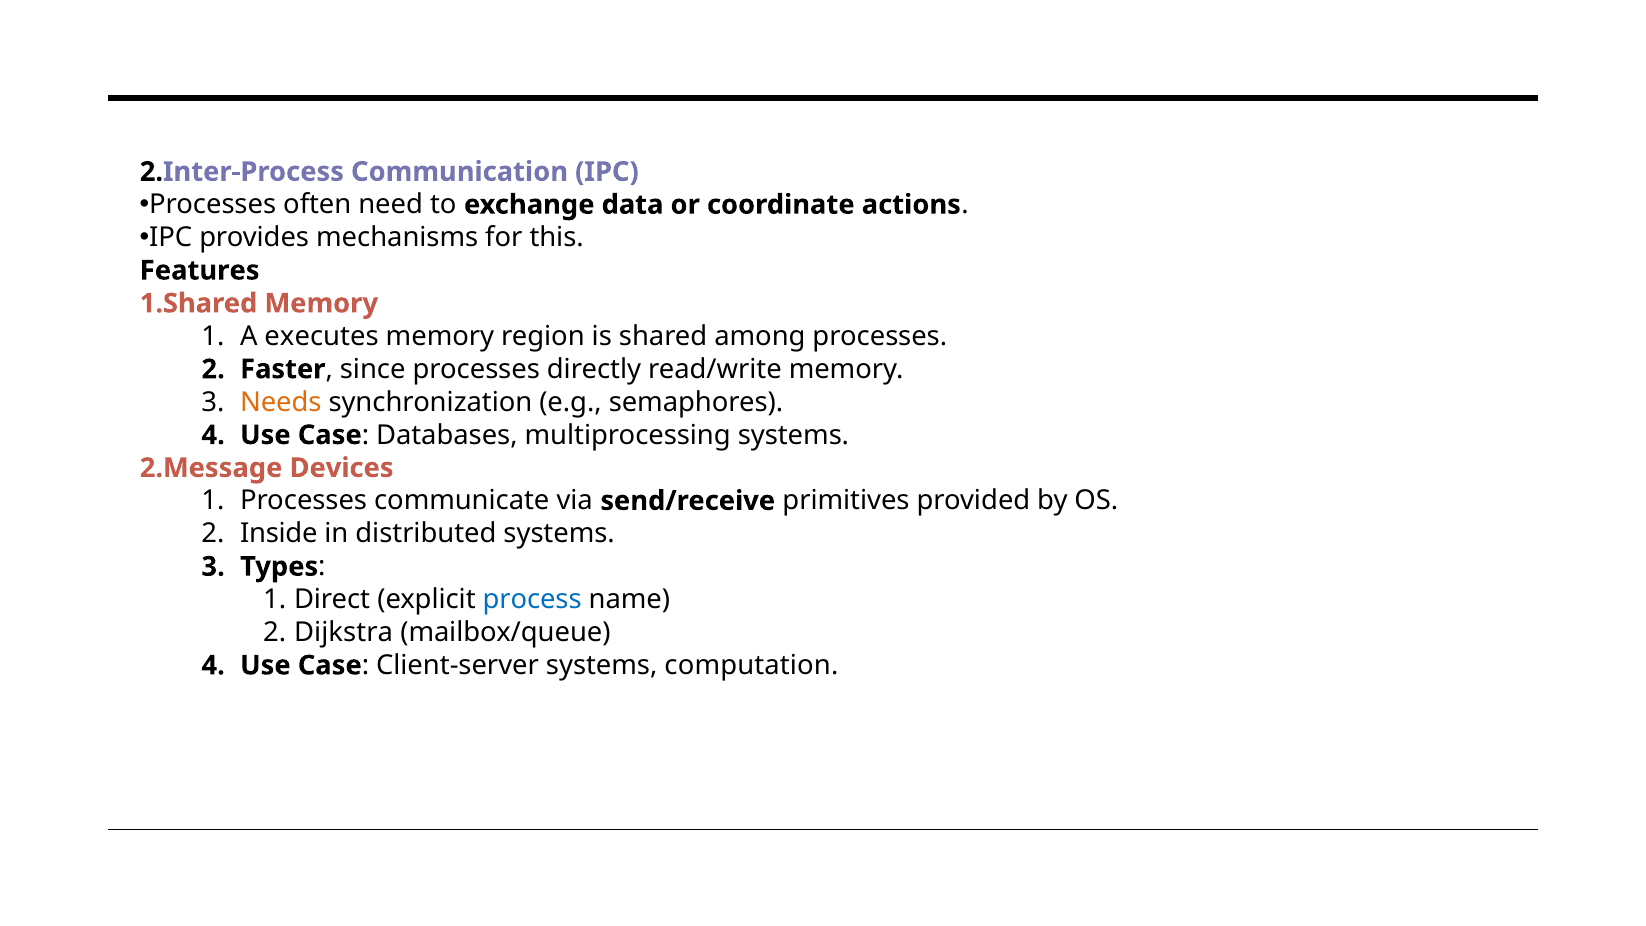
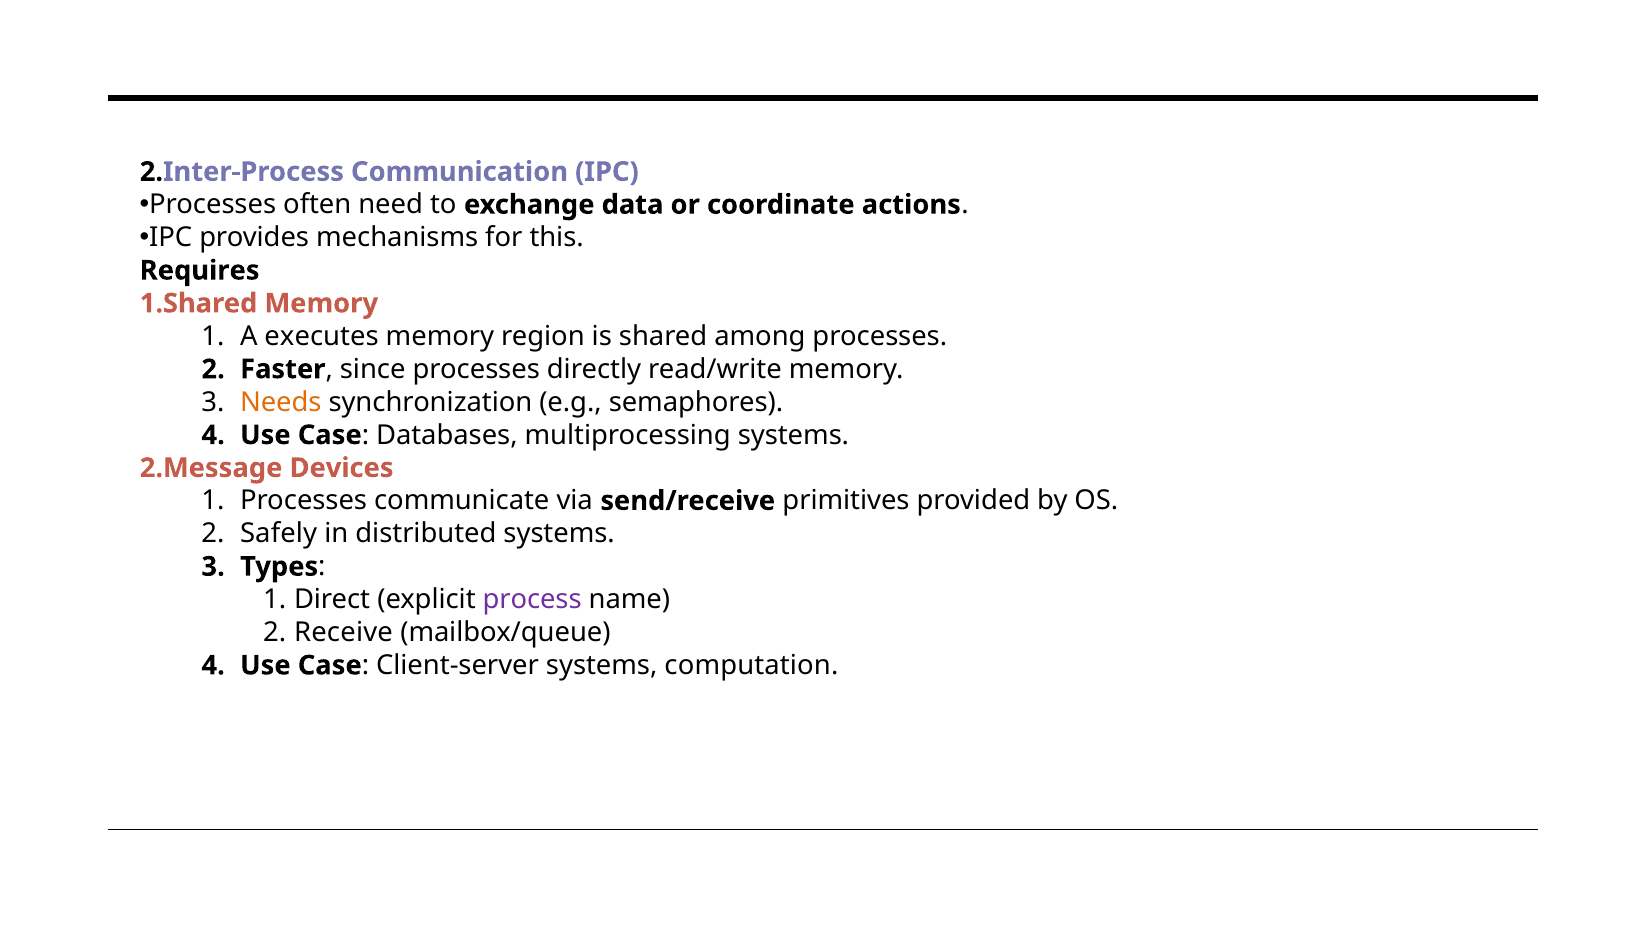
Features: Features -> Requires
Inside: Inside -> Safely
process colour: blue -> purple
Dijkstra: Dijkstra -> Receive
